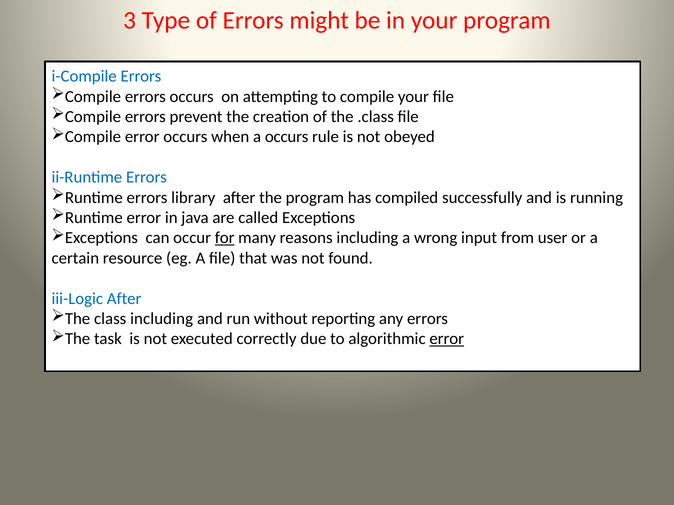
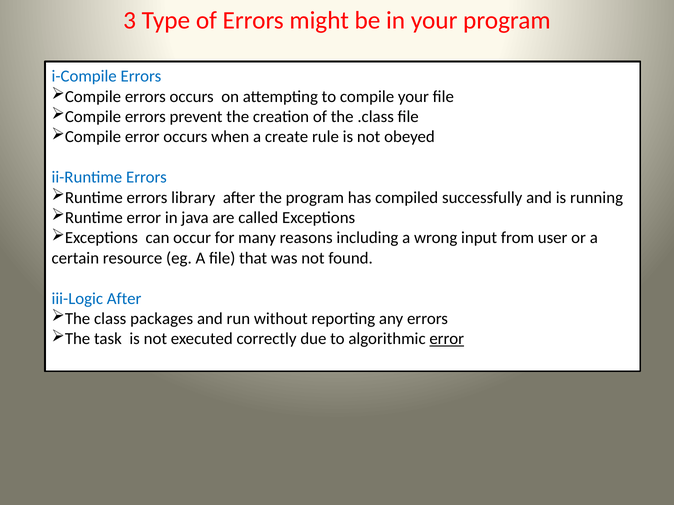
a occurs: occurs -> create
for underline: present -> none
class including: including -> packages
